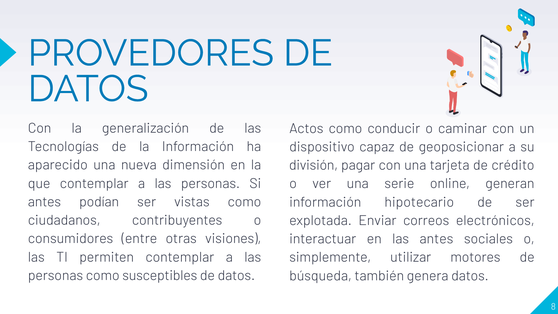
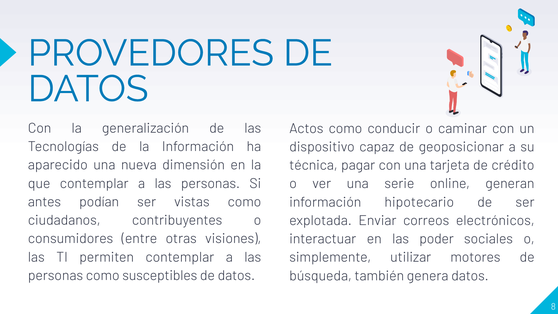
división: división -> técnica
las antes: antes -> poder
